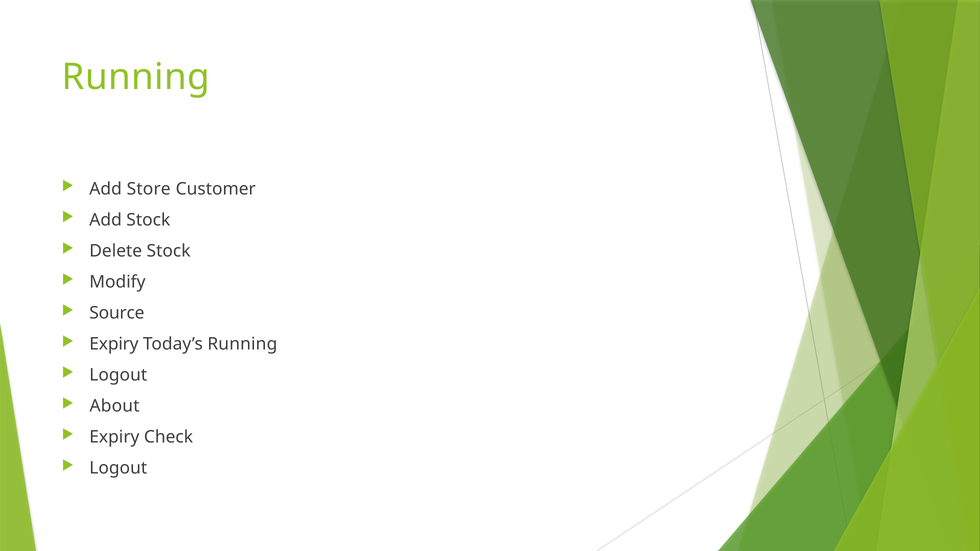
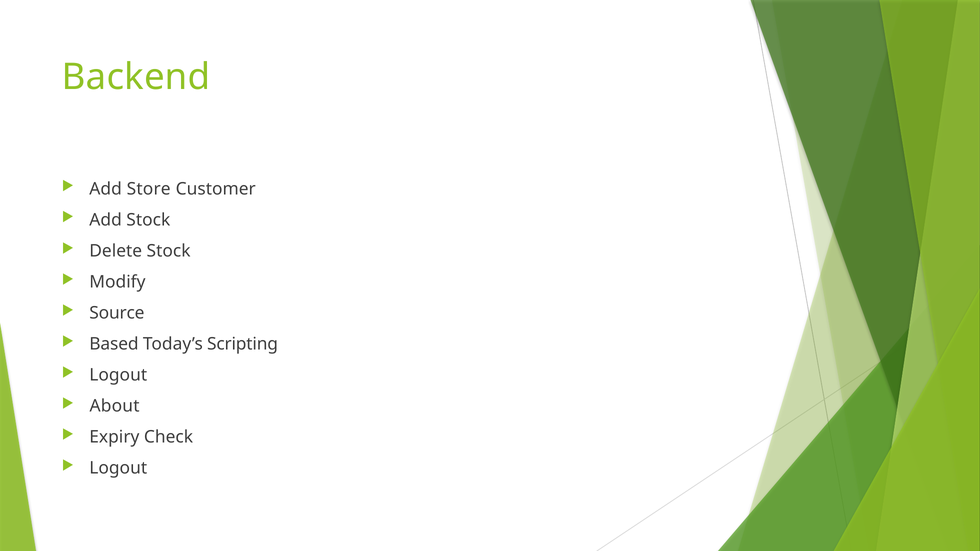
Running at (136, 77): Running -> Backend
Expiry at (114, 344): Expiry -> Based
Today’s Running: Running -> Scripting
